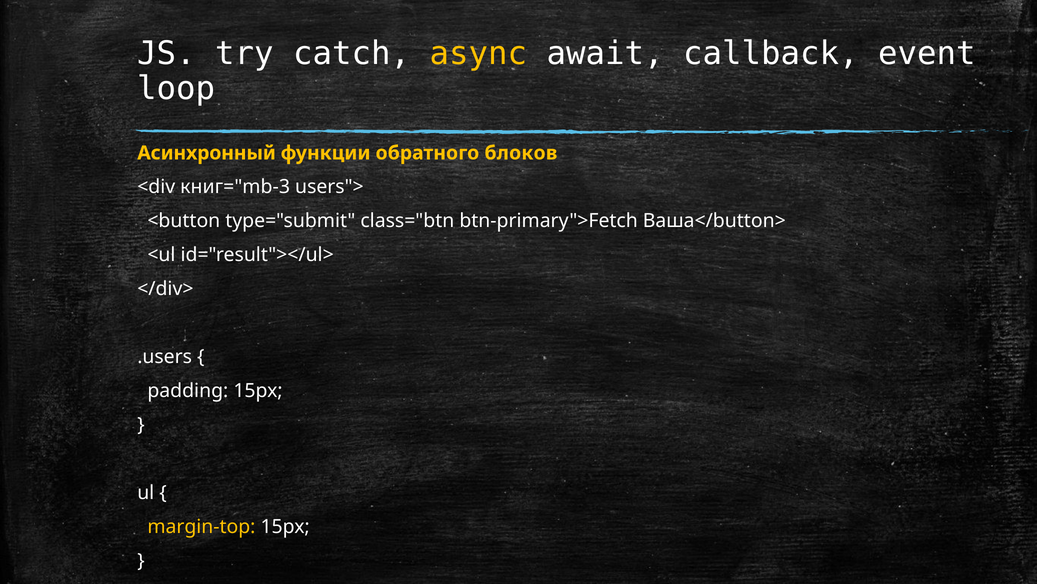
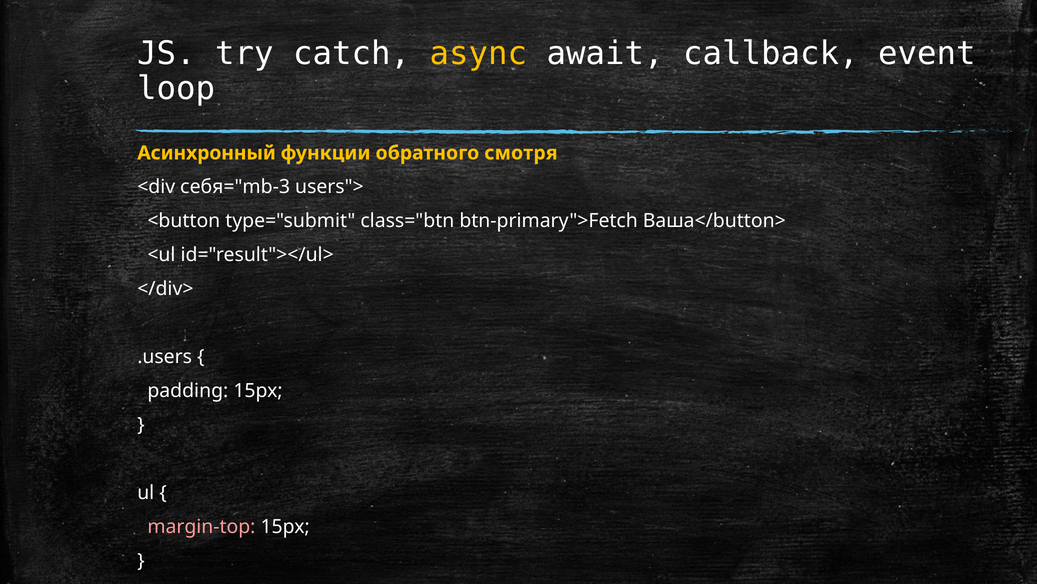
блоков: блоков -> смотря
книг="mb-3: книг="mb-3 -> себя="mb-3
margin-top colour: yellow -> pink
